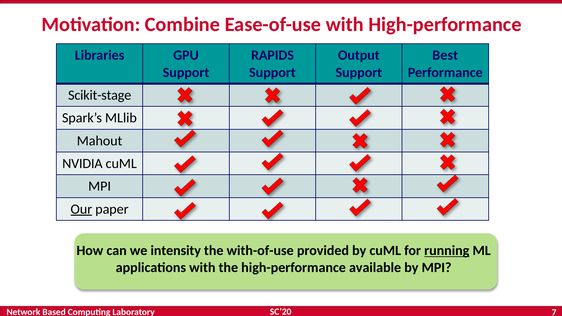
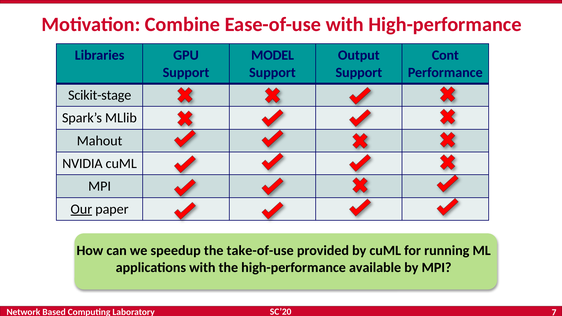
RAPIDS: RAPIDS -> MODEL
Best: Best -> Cont
intensity: intensity -> speedup
with-of-use: with-of-use -> take-of-use
running underline: present -> none
